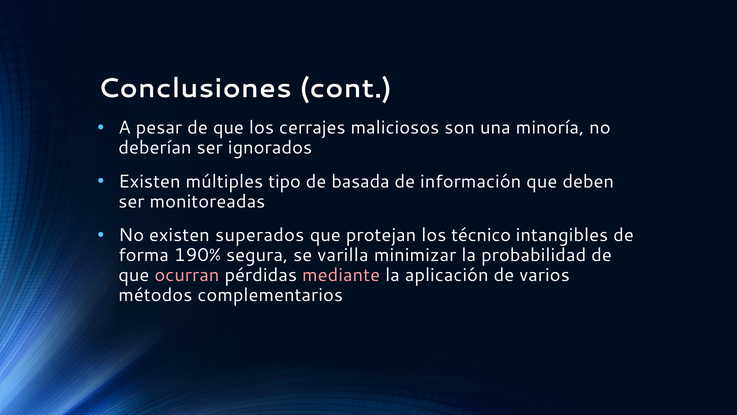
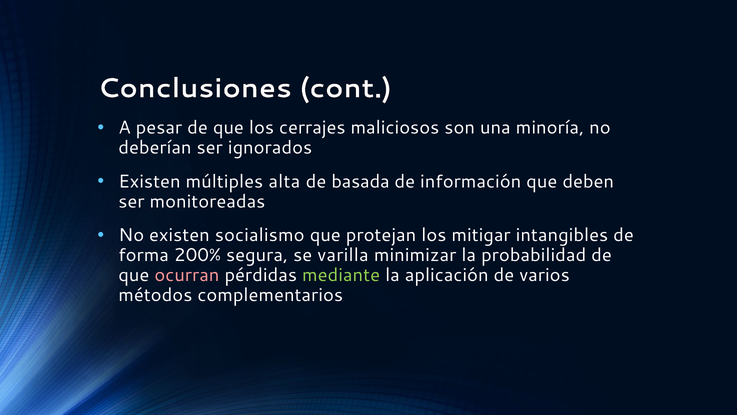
tipo: tipo -> alta
superados: superados -> socialismo
técnico: técnico -> mitigar
190%: 190% -> 200%
mediante colour: pink -> light green
